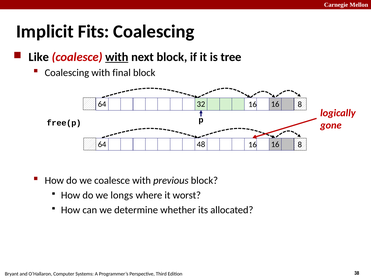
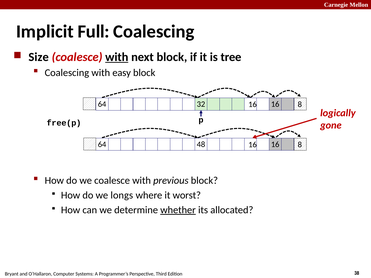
Fits: Fits -> Full
Like: Like -> Size
final: final -> easy
whether underline: none -> present
